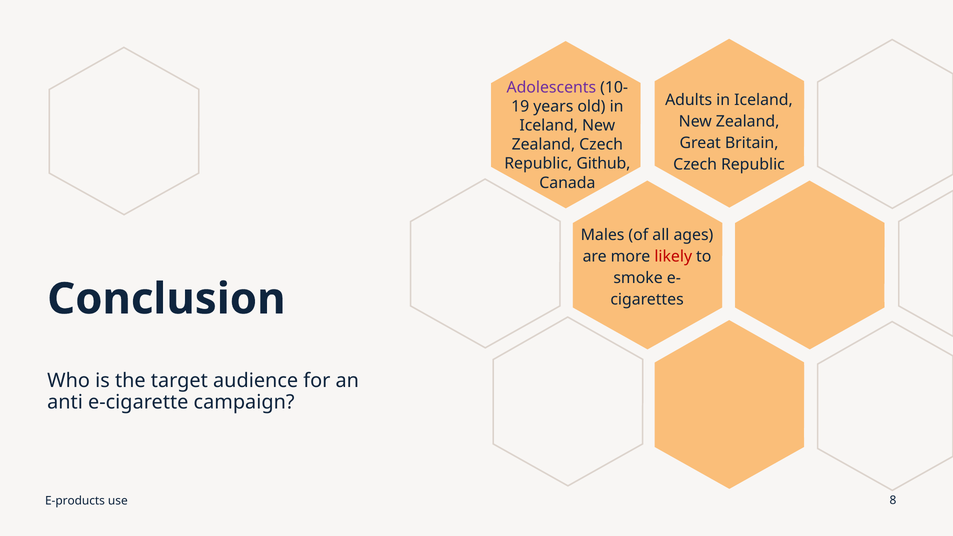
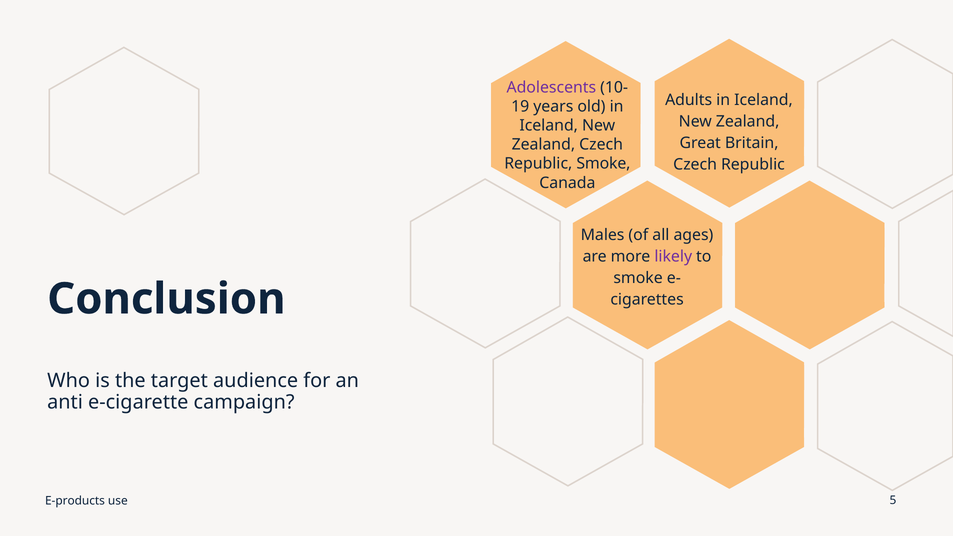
Republic Github: Github -> Smoke
likely colour: red -> purple
8: 8 -> 5
